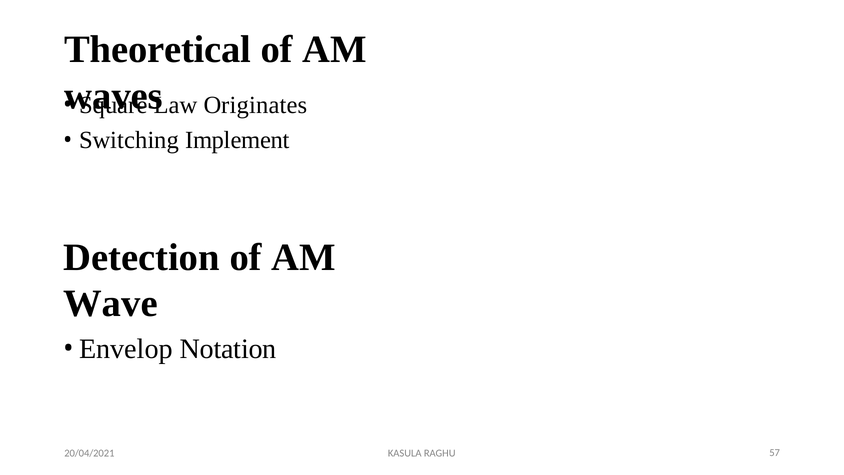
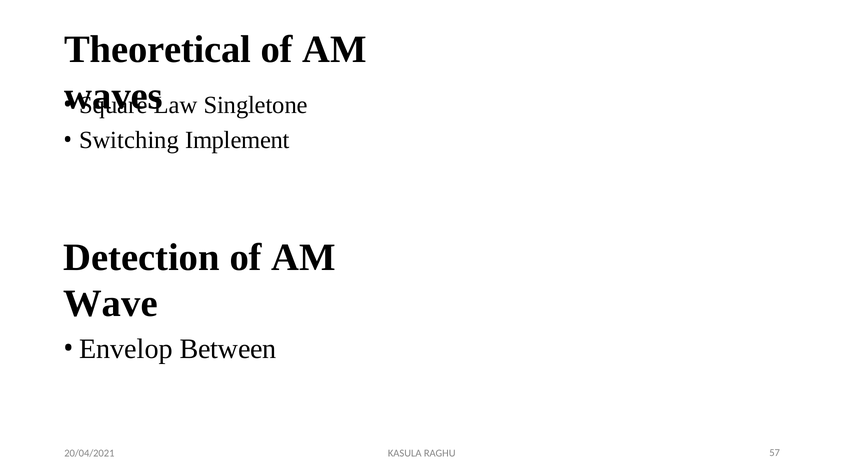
Originates: Originates -> Singletone
Notation: Notation -> Between
